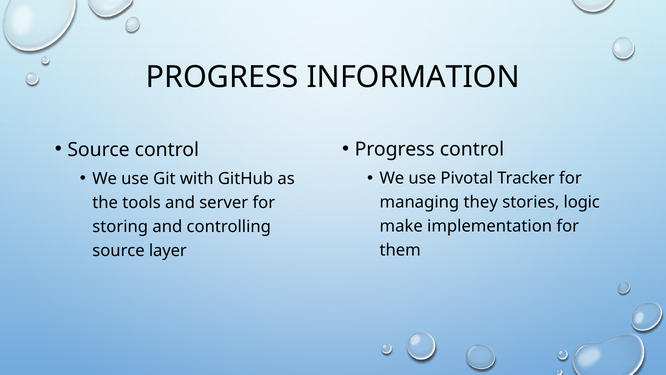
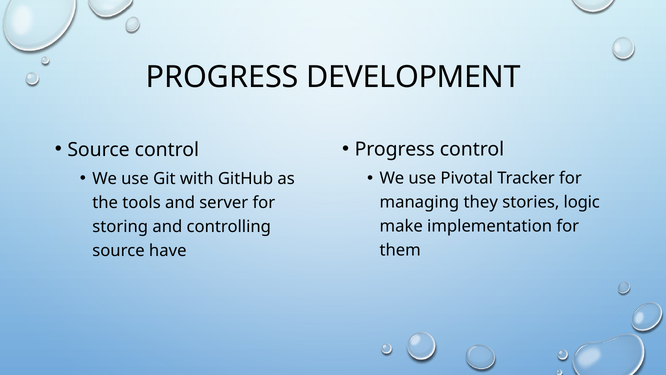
INFORMATION: INFORMATION -> DEVELOPMENT
layer: layer -> have
